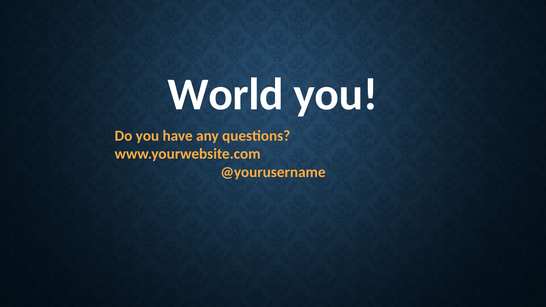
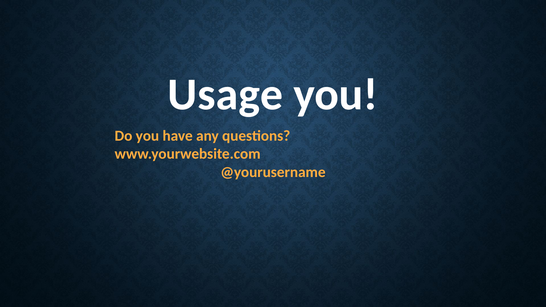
World: World -> Usage
